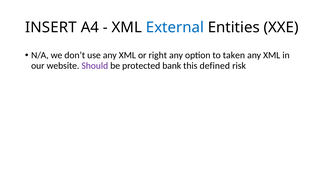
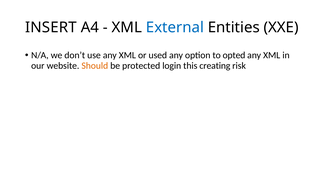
right: right -> used
taken: taken -> opted
Should colour: purple -> orange
bank: bank -> login
defined: defined -> creating
